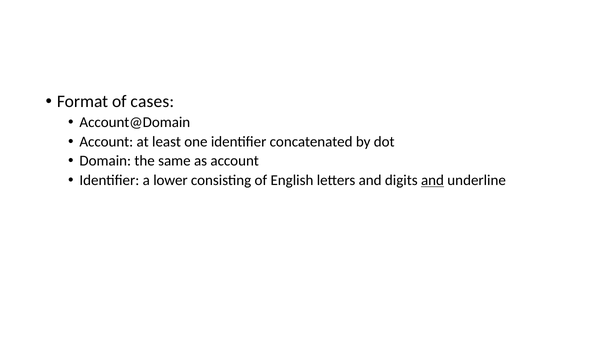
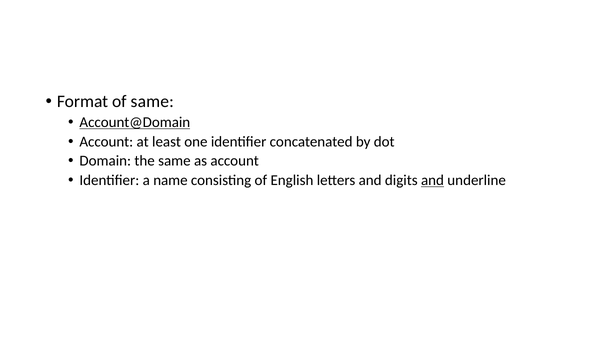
of cases: cases -> same
Account@Domain underline: none -> present
lower: lower -> name
